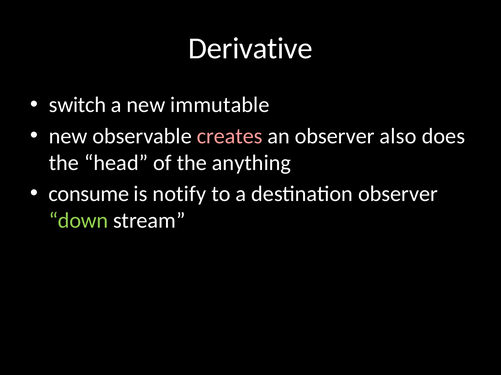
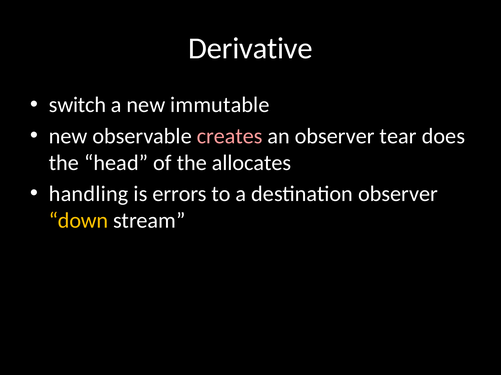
also: also -> tear
anything: anything -> allocates
consume: consume -> handling
notify: notify -> errors
down colour: light green -> yellow
